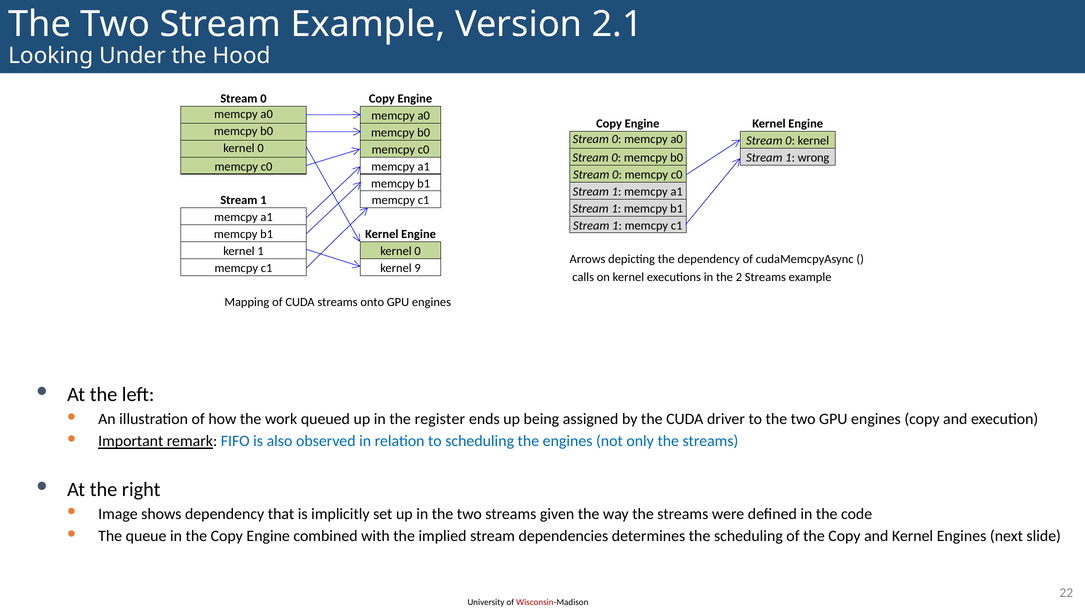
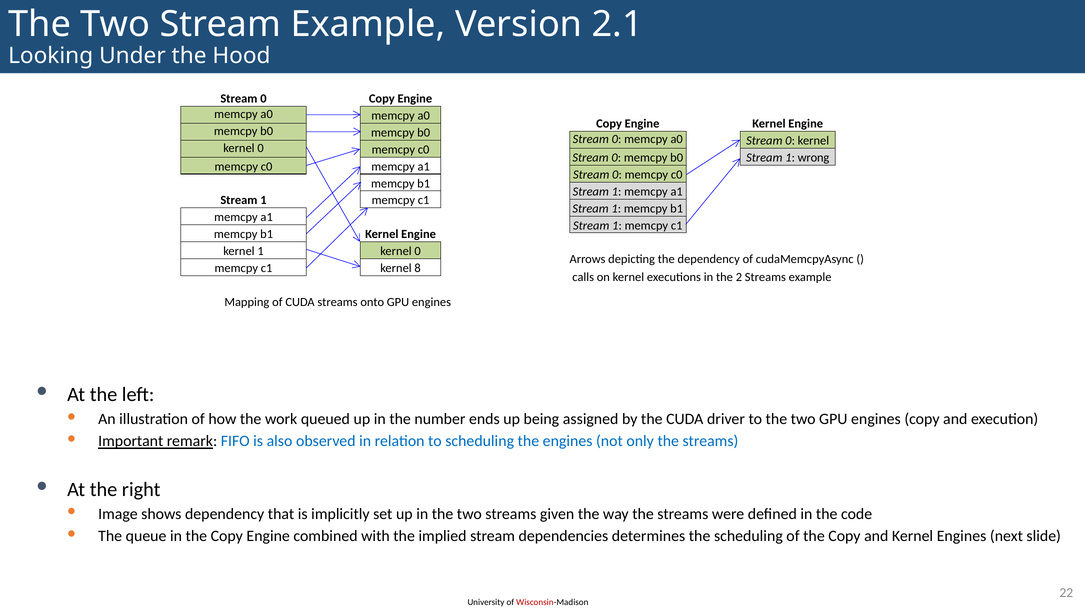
9: 9 -> 8
register: register -> number
